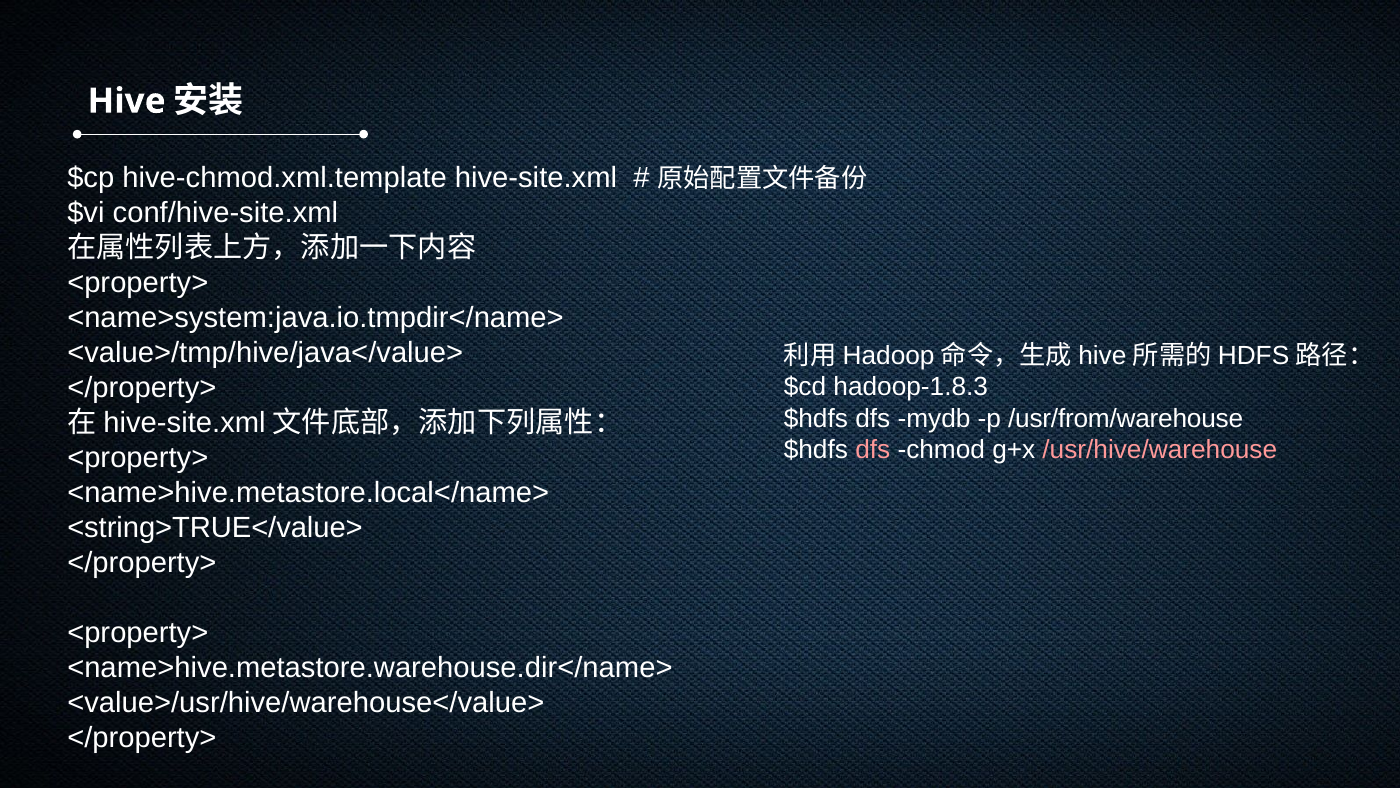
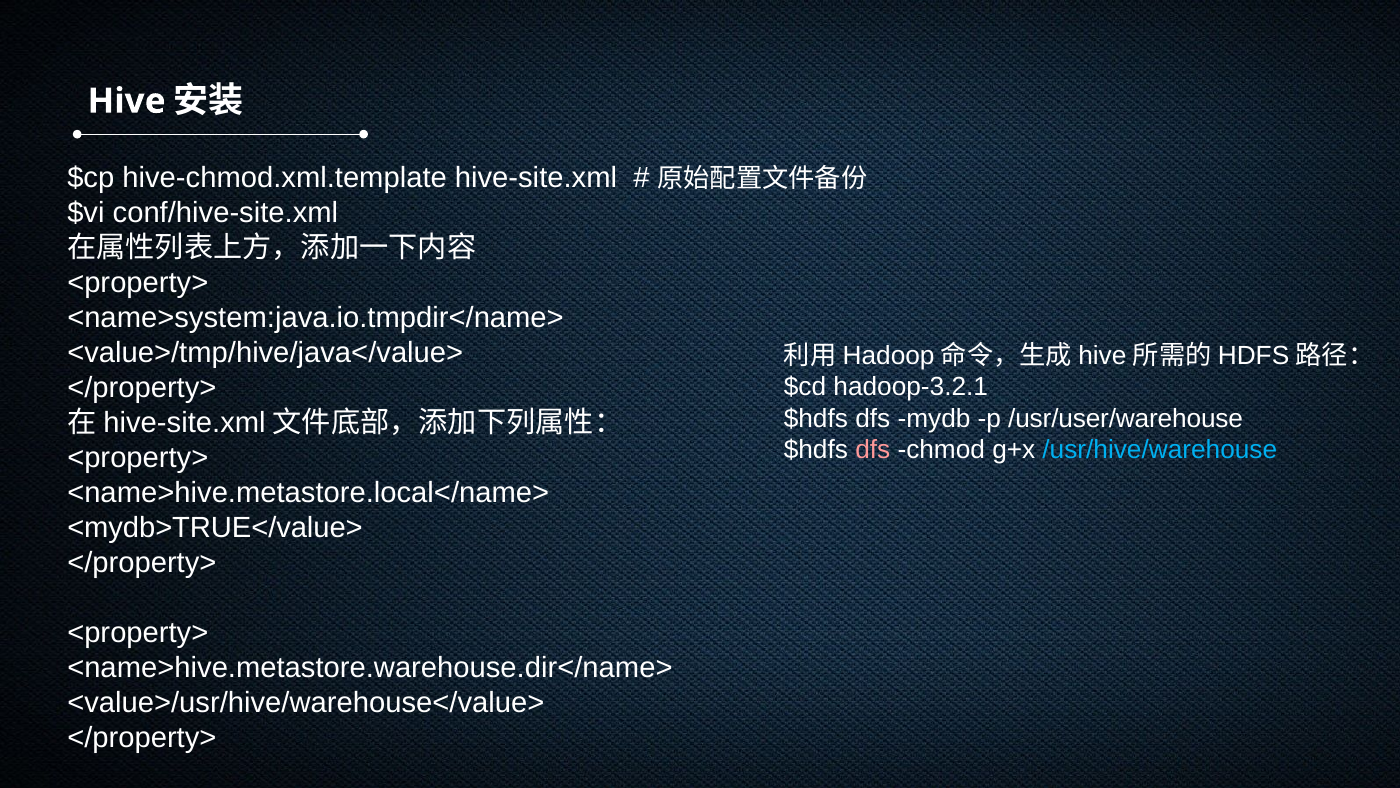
hadoop-1.8.3: hadoop-1.8.3 -> hadoop-3.2.1
/usr/from/warehouse: /usr/from/warehouse -> /usr/user/warehouse
/usr/hive/warehouse colour: pink -> light blue
<string>TRUE</value>: <string>TRUE</value> -> <mydb>TRUE</value>
